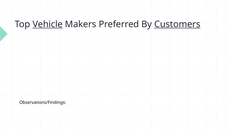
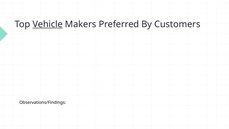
Customers underline: present -> none
